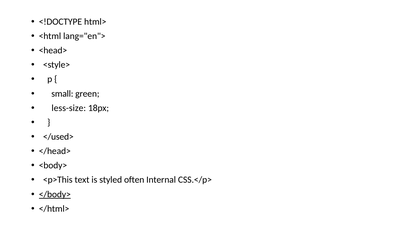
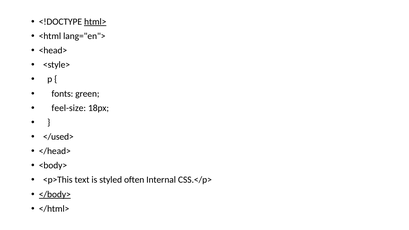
html> underline: none -> present
small: small -> fonts
less-size: less-size -> feel-size
